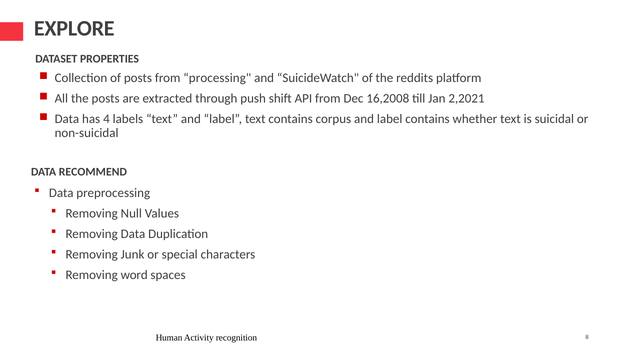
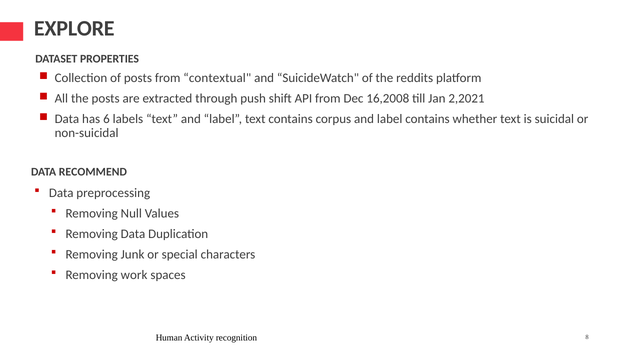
processing: processing -> contextual
4: 4 -> 6
word: word -> work
